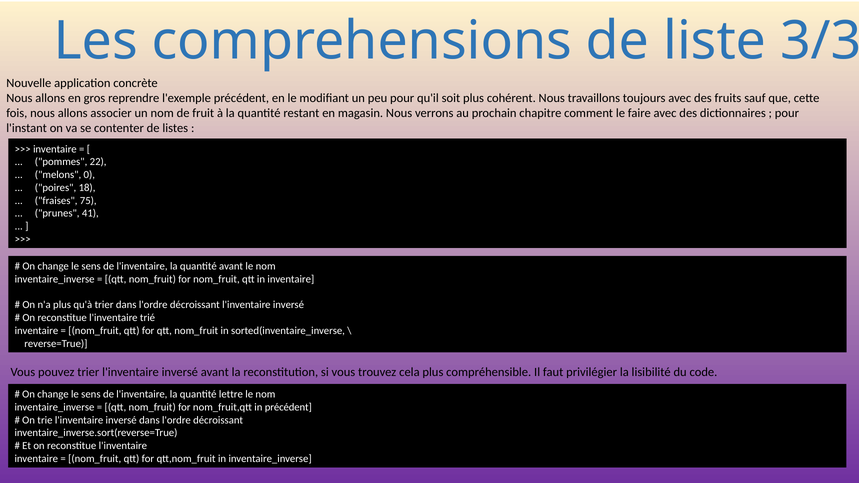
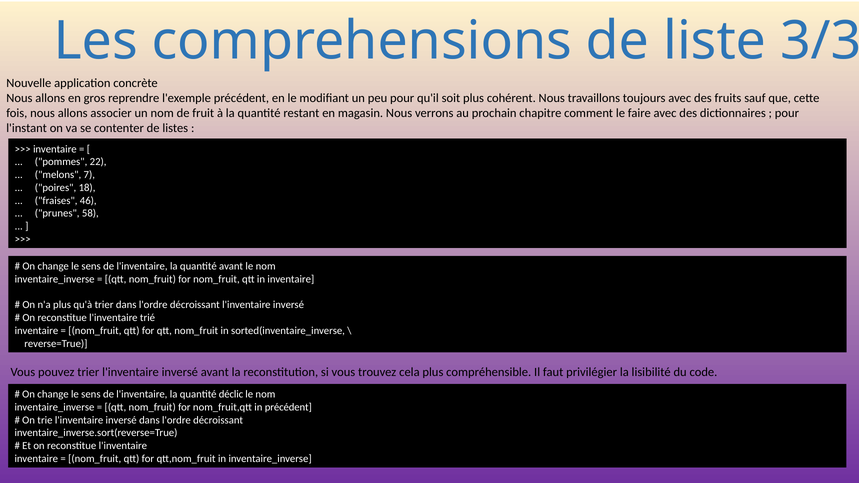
0: 0 -> 7
75: 75 -> 46
41: 41 -> 58
lettre: lettre -> déclic
